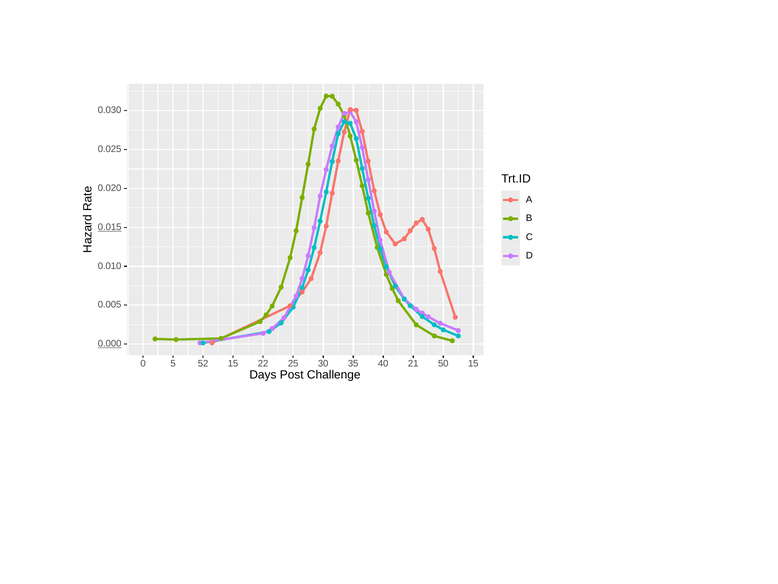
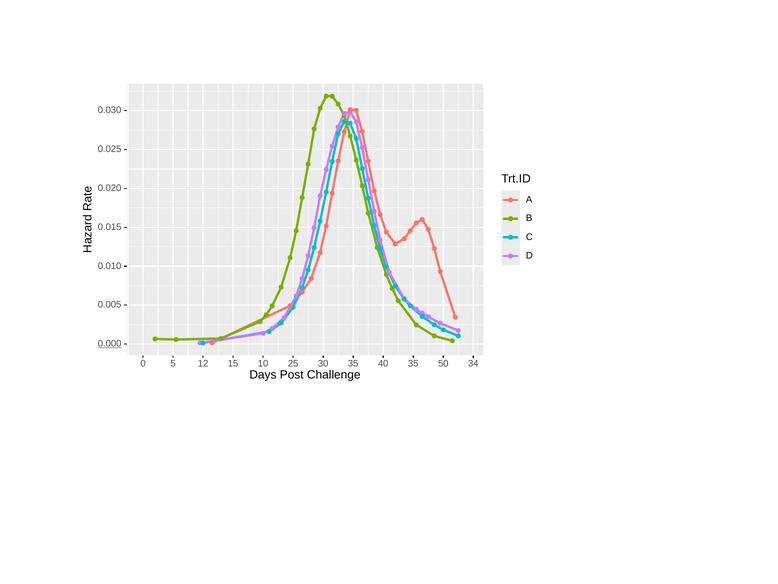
0.015 underline: present -> none
52: 52 -> 12
22: 22 -> 10
40 21: 21 -> 35
50 15: 15 -> 34
